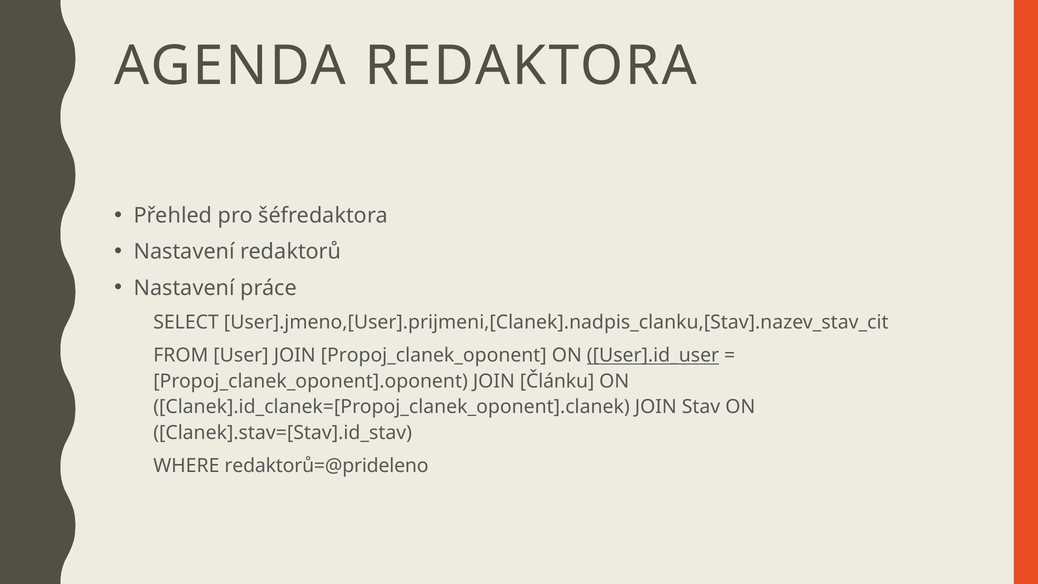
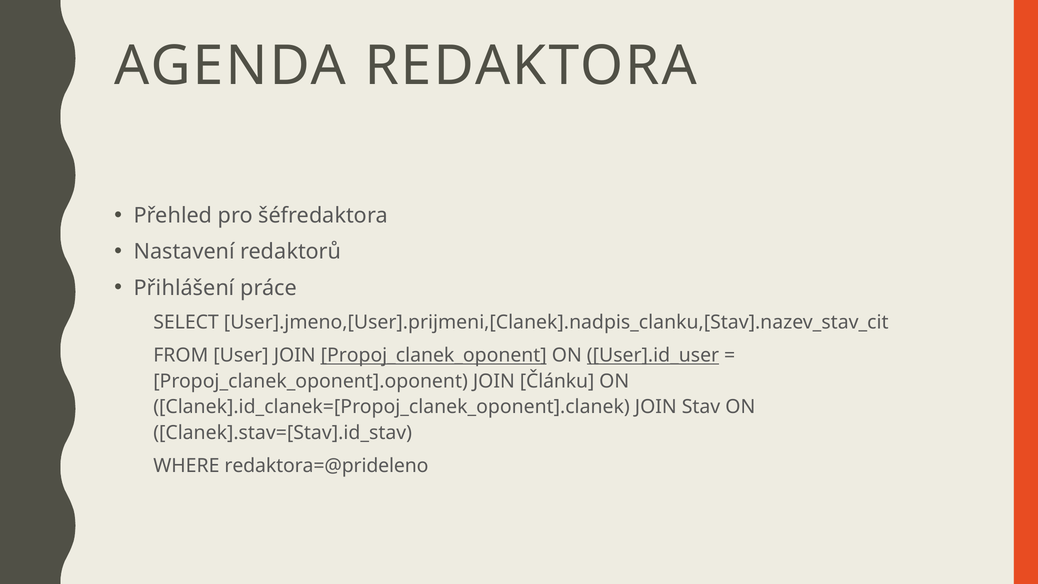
Nastavení at (184, 288): Nastavení -> Přihlášení
Propoj_clanek_oponent underline: none -> present
redaktorů=@prideleno: redaktorů=@prideleno -> redaktora=@prideleno
